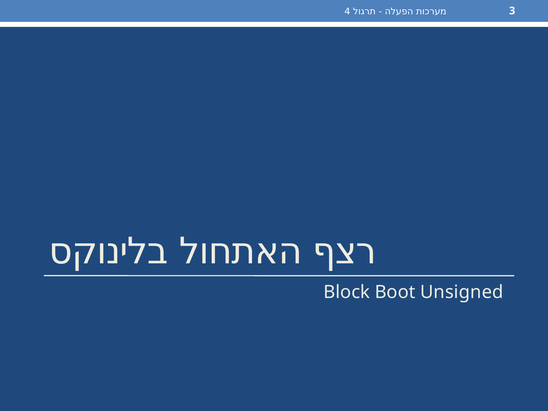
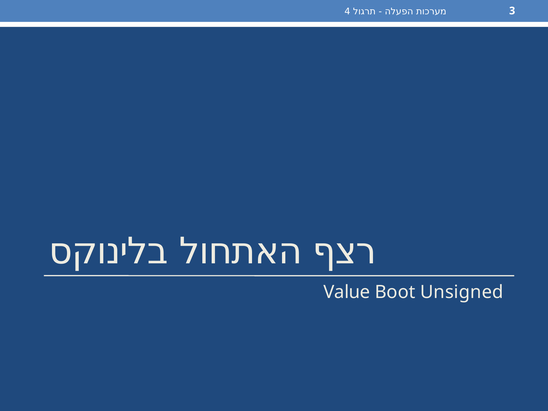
Block: Block -> Value
